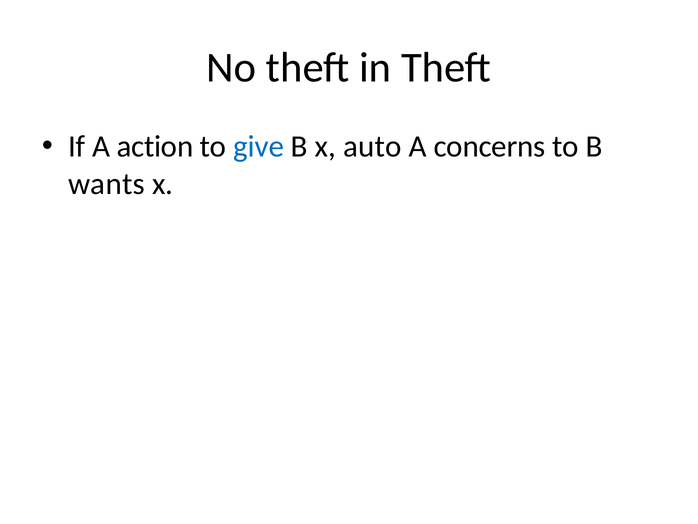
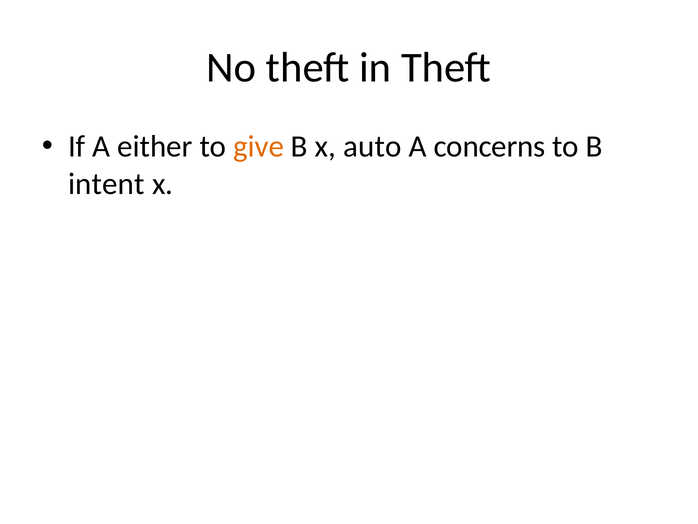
action: action -> either
give colour: blue -> orange
wants: wants -> intent
